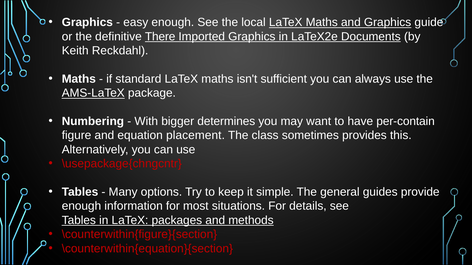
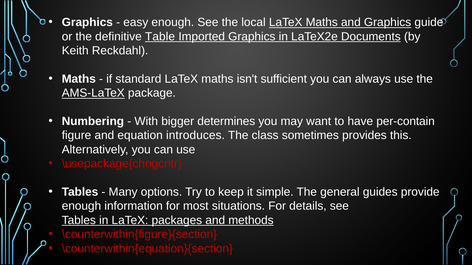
There: There -> Table
placement: placement -> introduces
